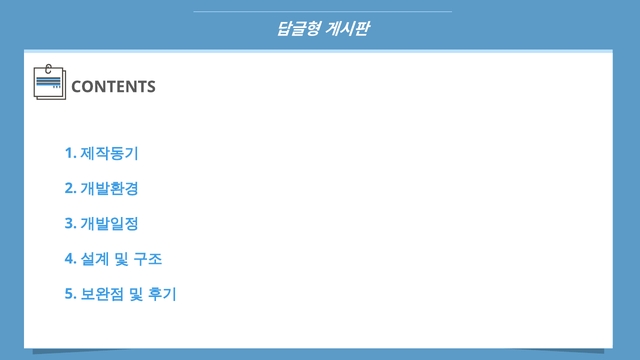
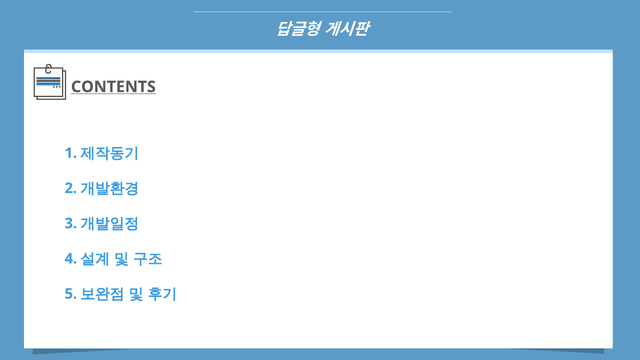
CONTENTS underline: none -> present
